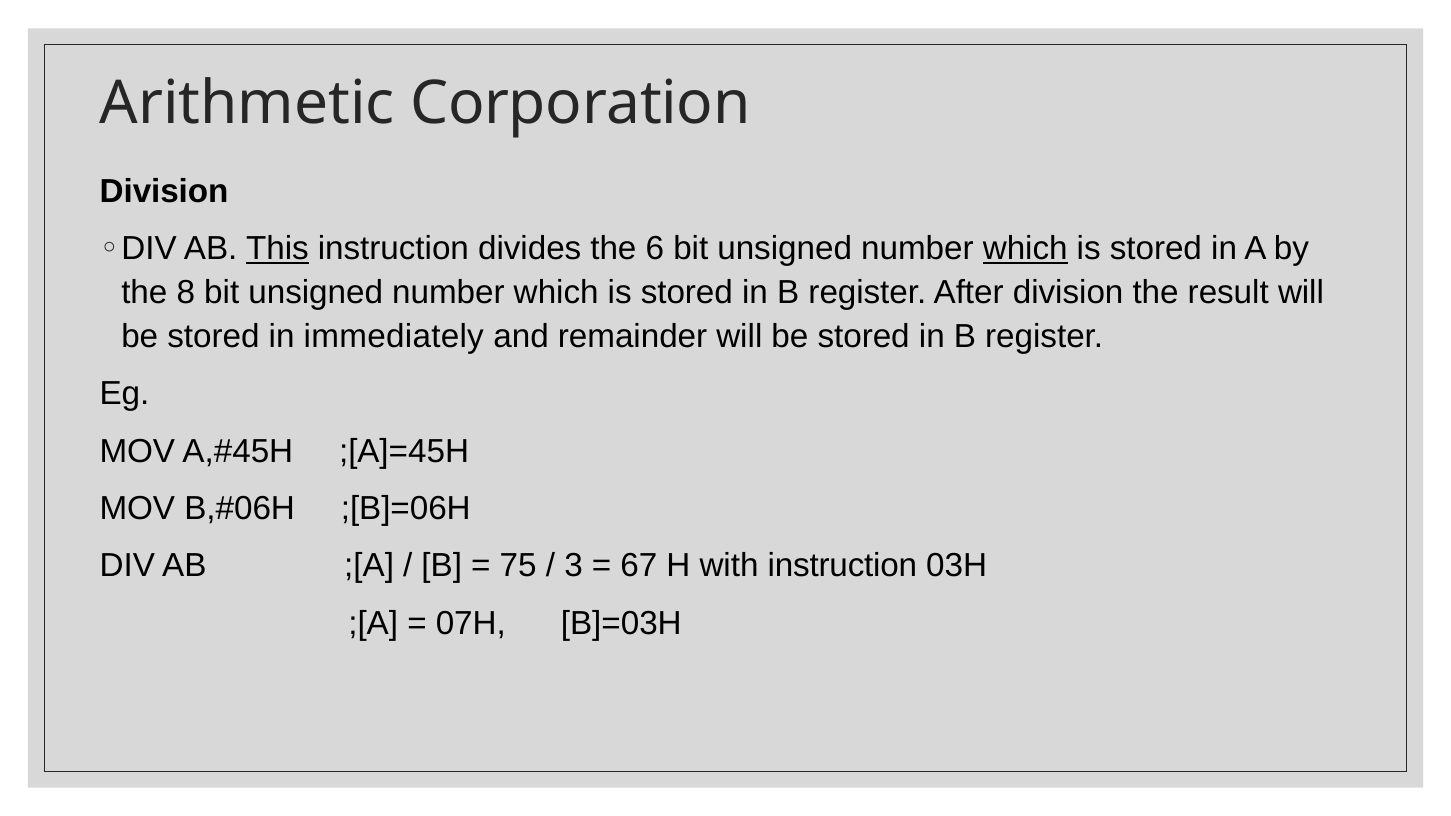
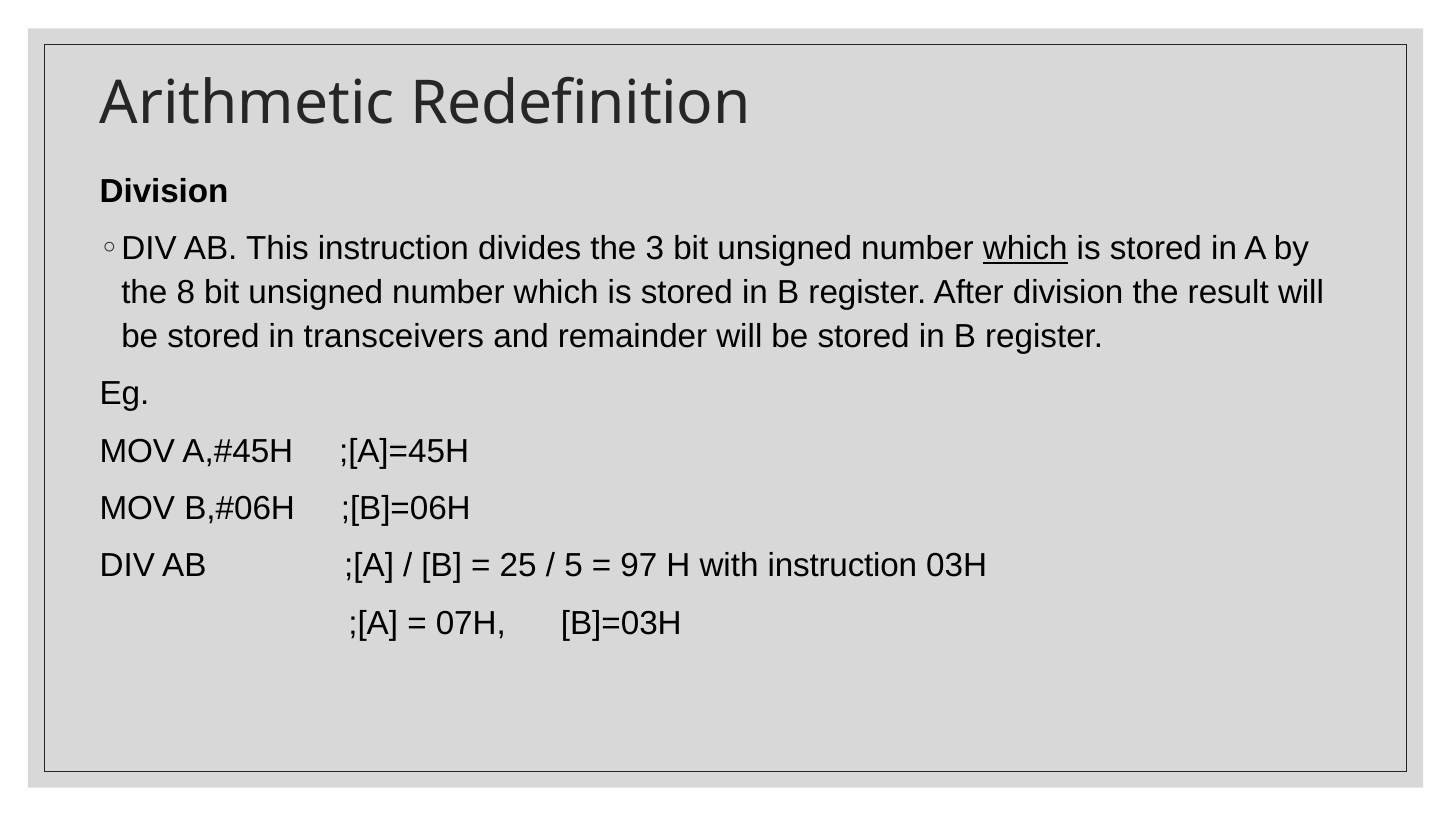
Corporation: Corporation -> Redefinition
This underline: present -> none
6: 6 -> 3
immediately: immediately -> transceivers
75: 75 -> 25
3: 3 -> 5
67: 67 -> 97
